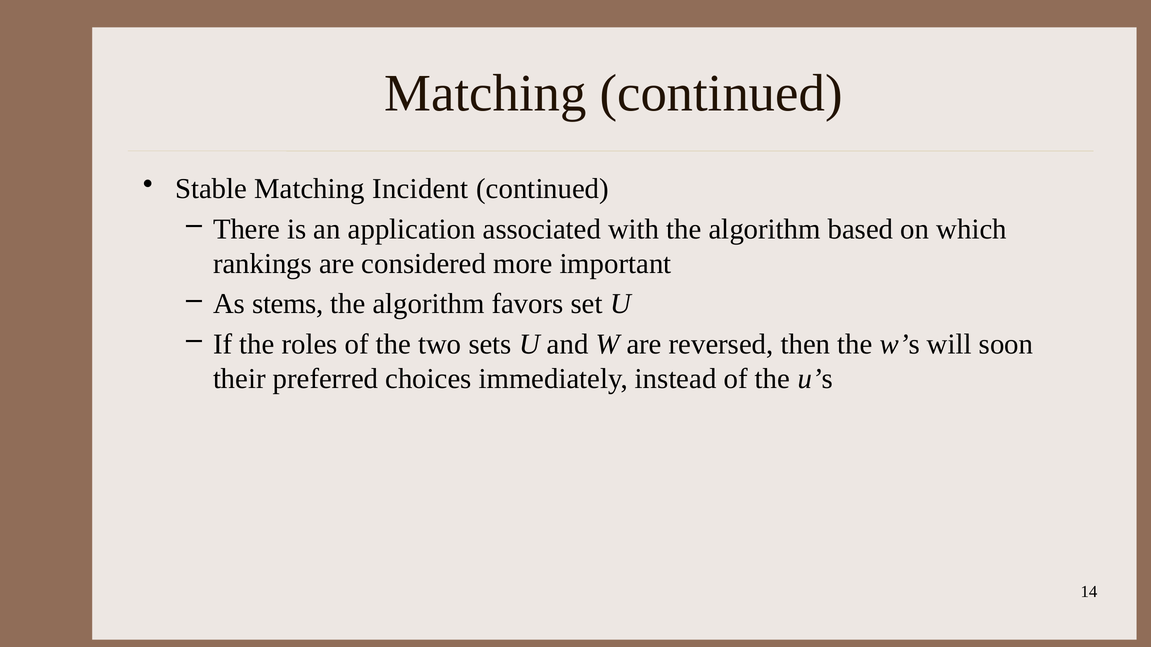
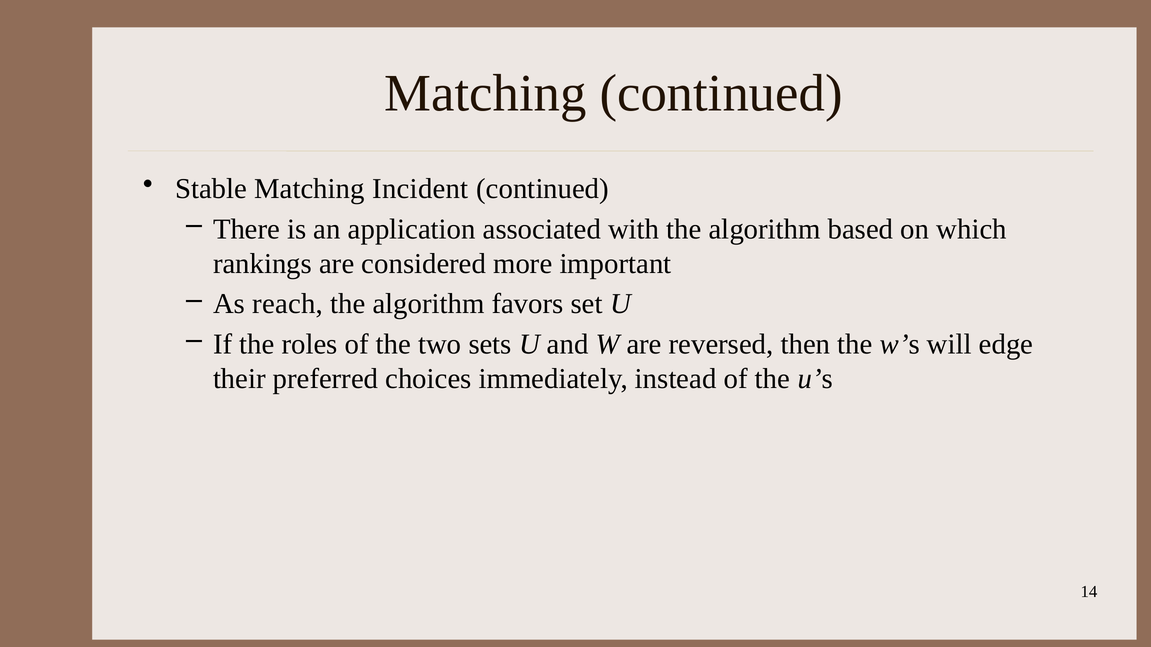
stems: stems -> reach
soon: soon -> edge
